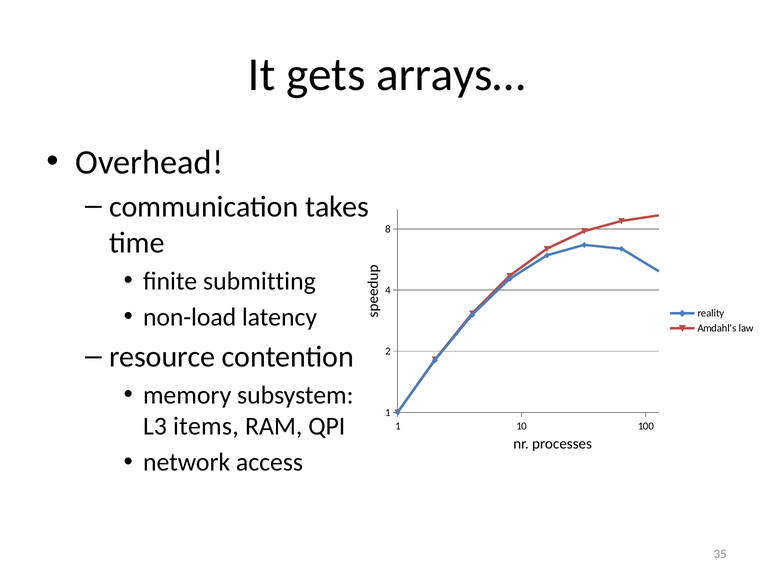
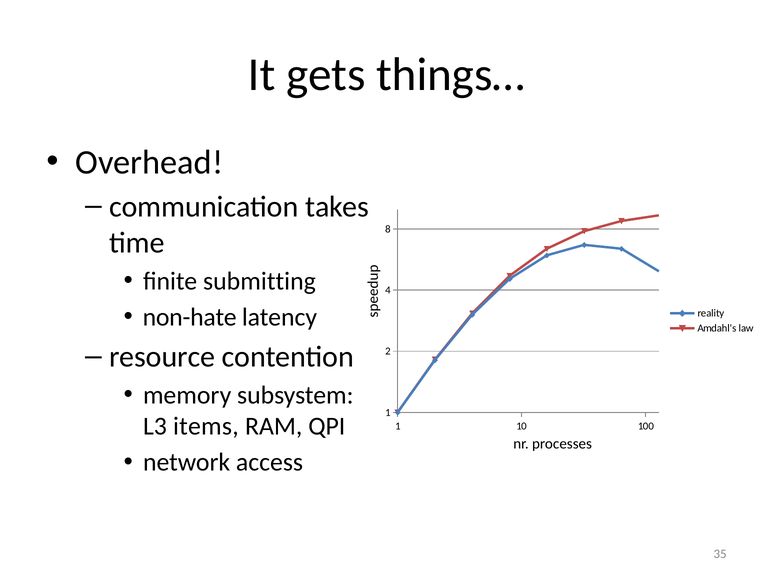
arrays…: arrays… -> things…
non-load: non-load -> non-hate
